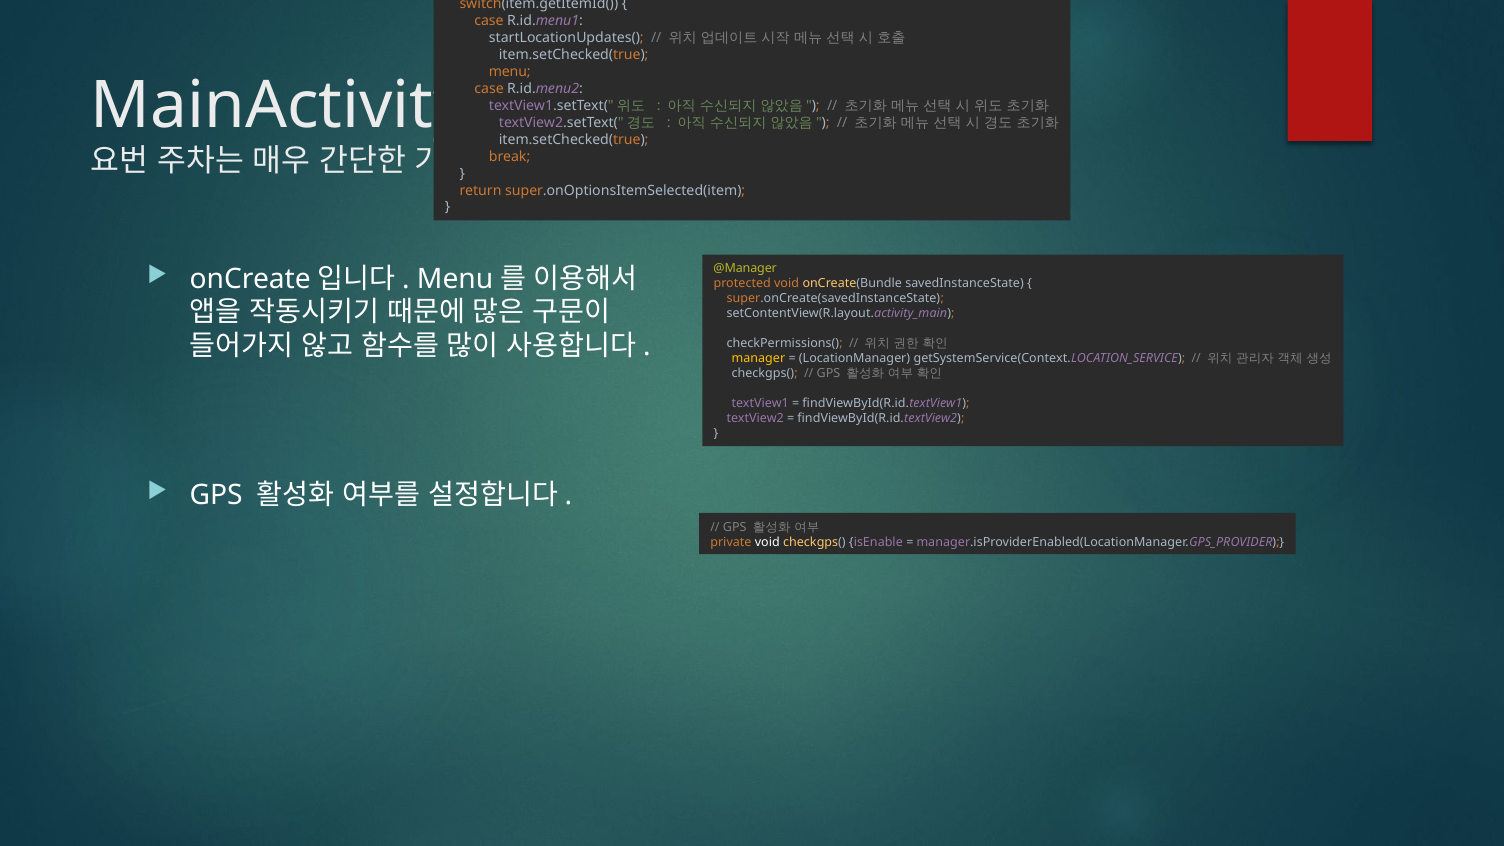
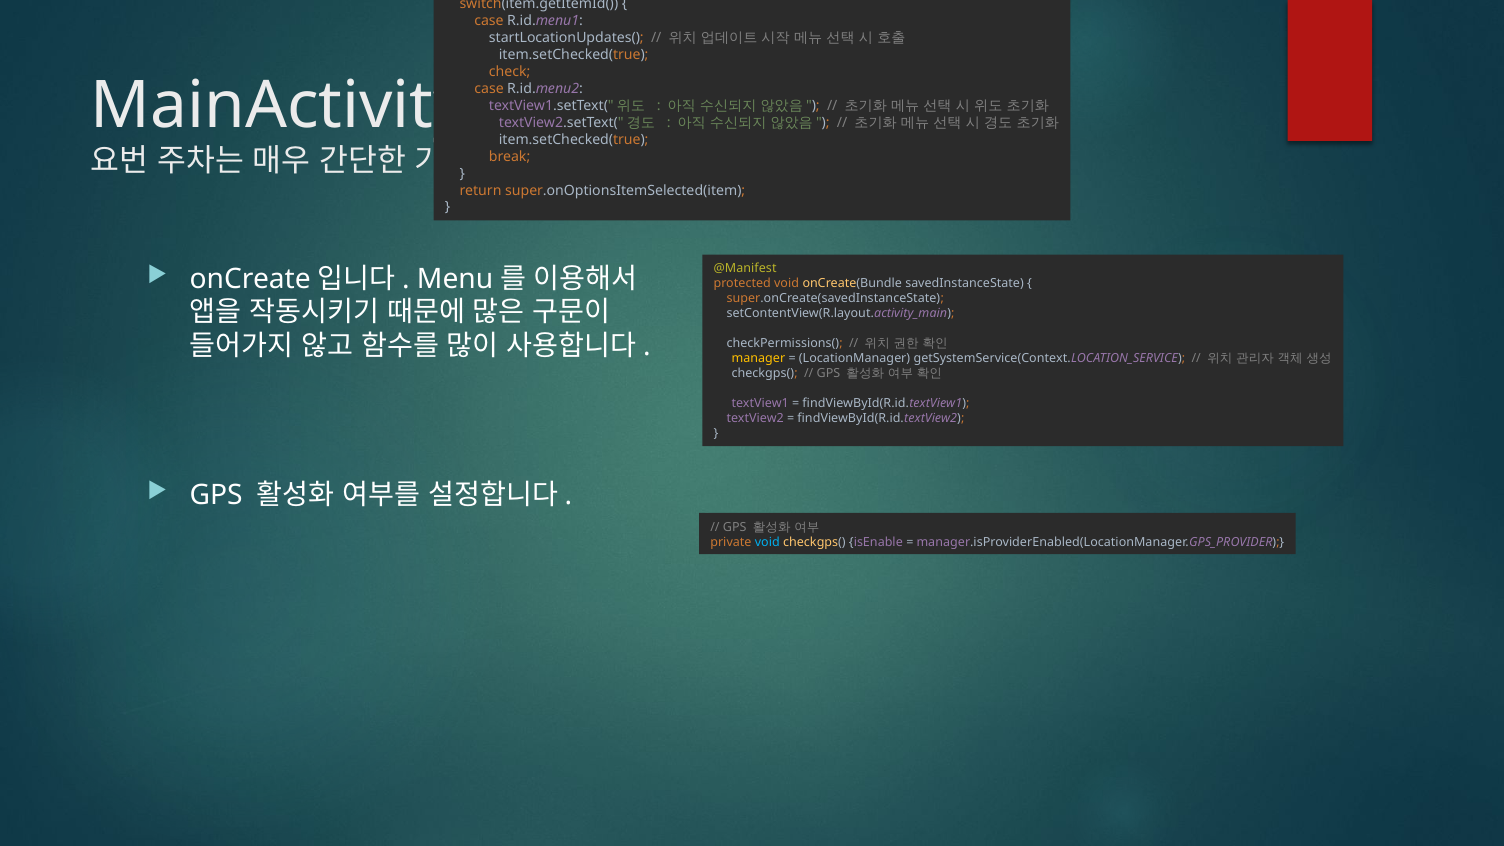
menu at (510, 72): menu -> check
@Manager: @Manager -> @Manifest
void at (767, 542) colour: white -> light blue
